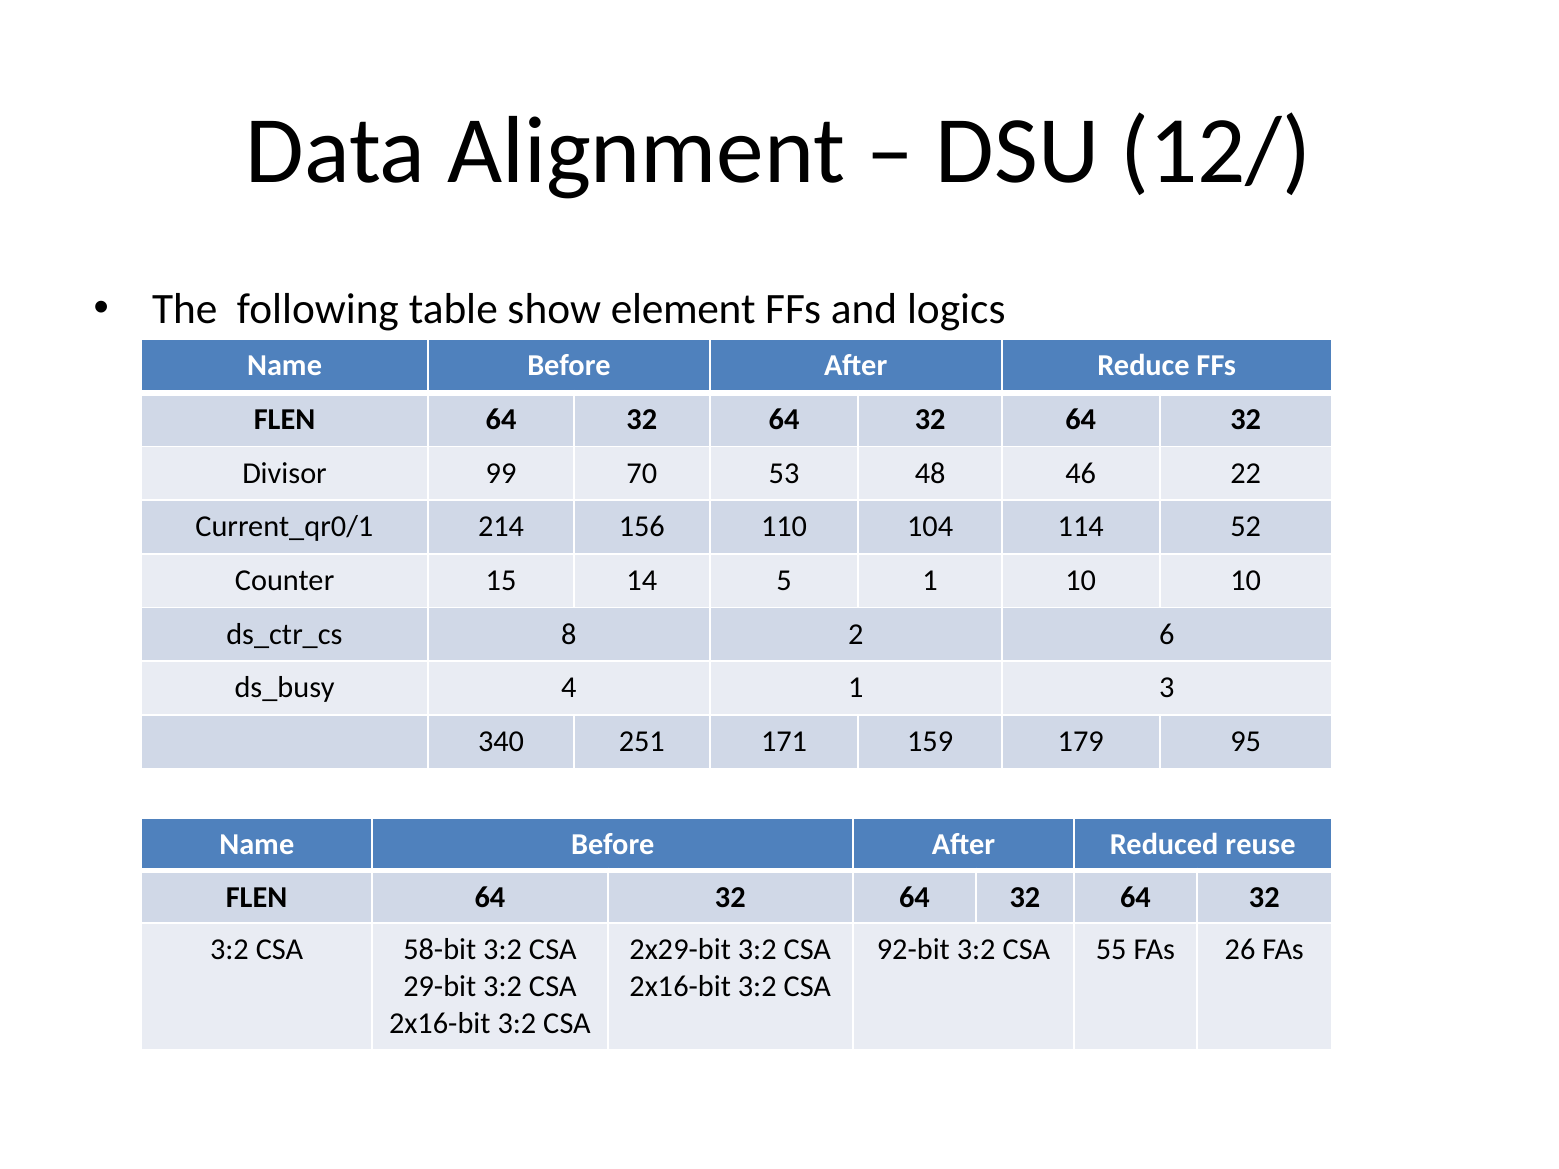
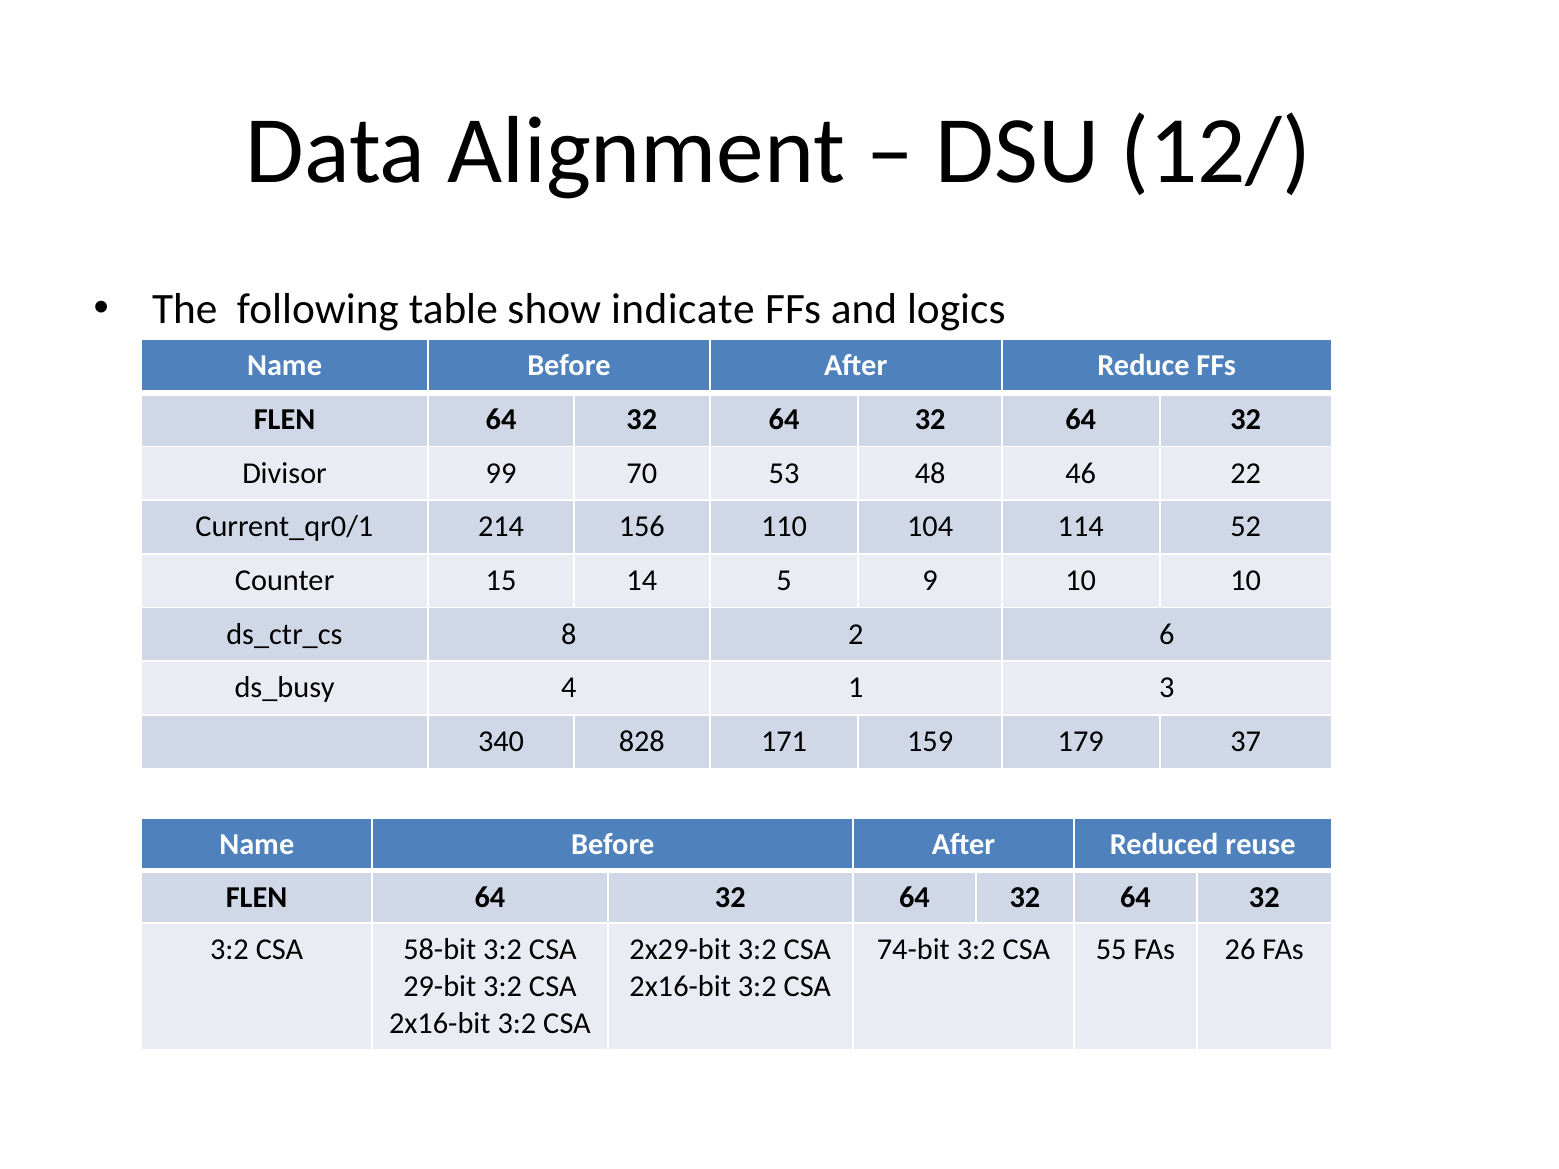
element: element -> indicate
5 1: 1 -> 9
251: 251 -> 828
95: 95 -> 37
92-bit: 92-bit -> 74-bit
